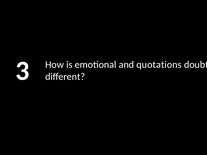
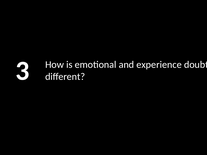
quotations: quotations -> experience
